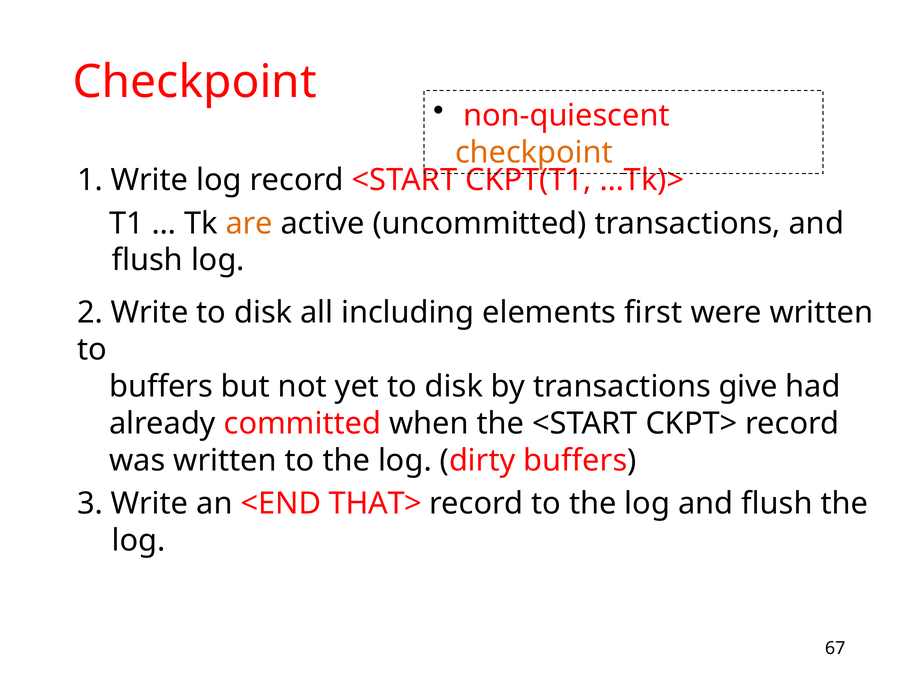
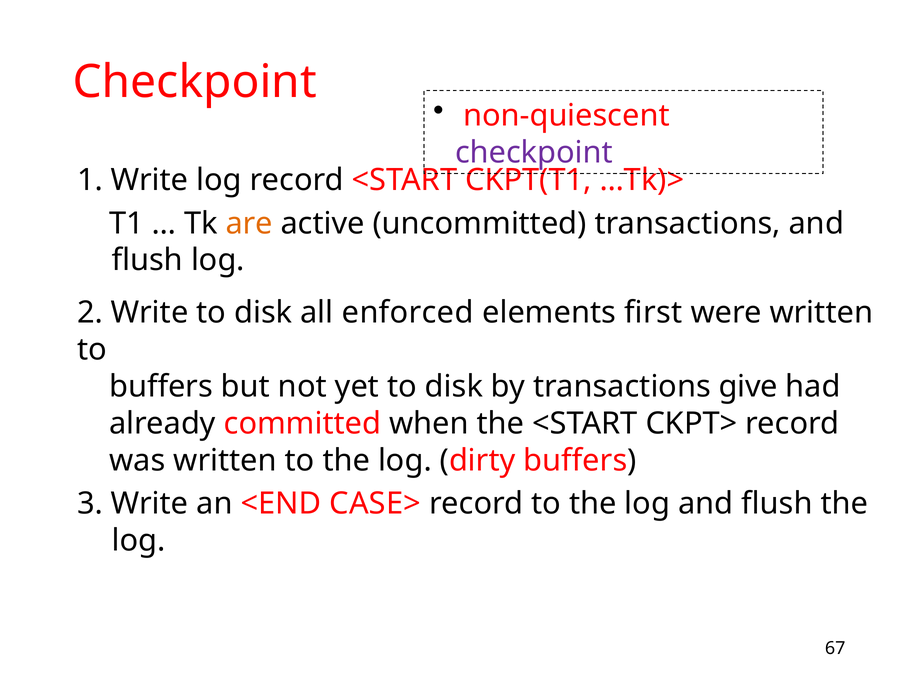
checkpoint at (534, 153) colour: orange -> purple
including: including -> enforced
THAT>: THAT> -> CASE>
